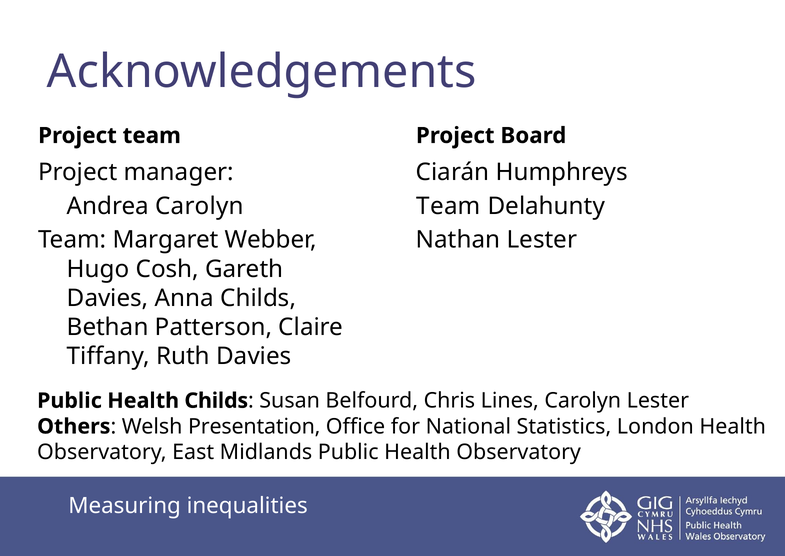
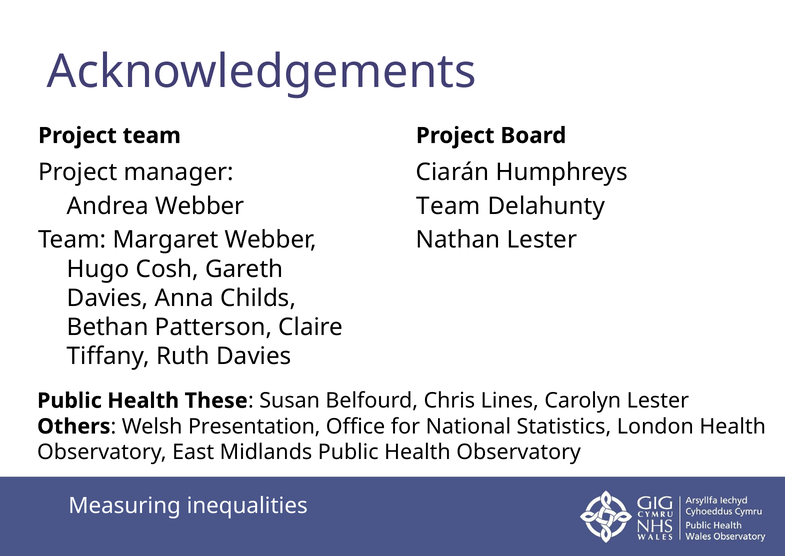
Andrea Carolyn: Carolyn -> Webber
Health Childs: Childs -> These
